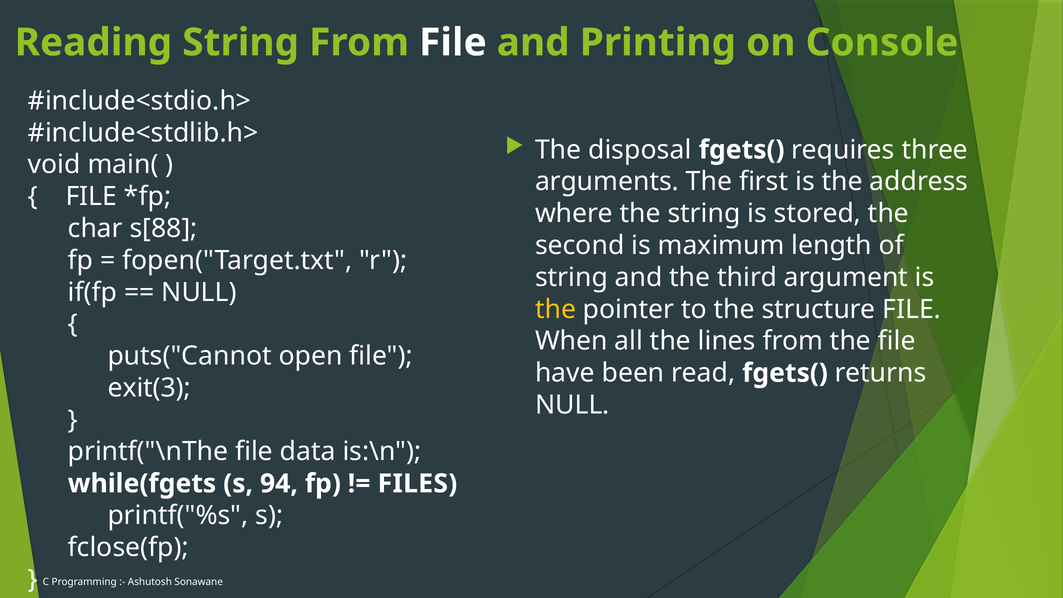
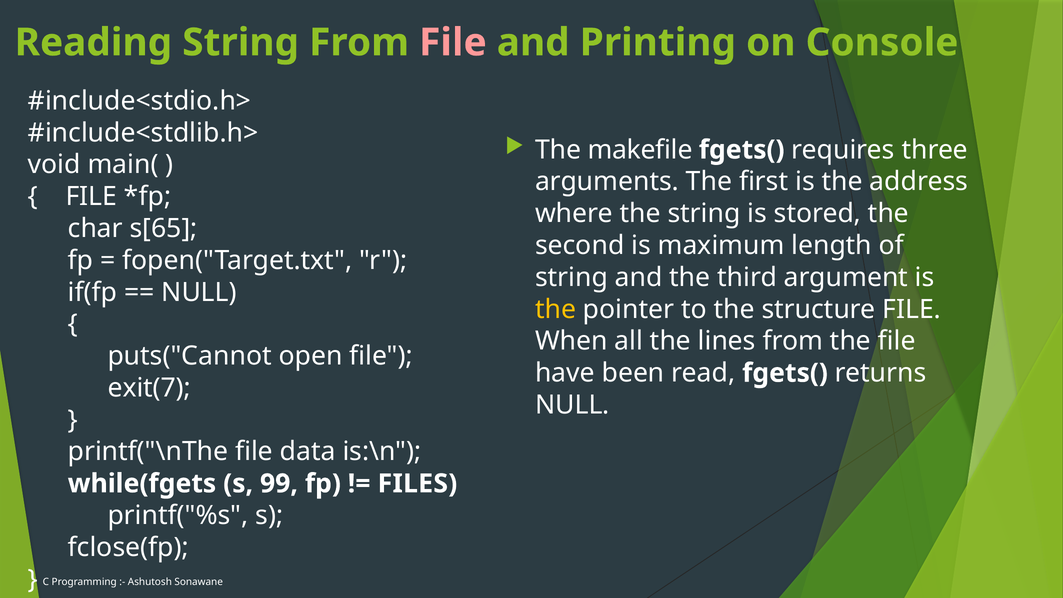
File at (453, 43) colour: white -> pink
disposal: disposal -> makefile
s[88: s[88 -> s[65
exit(3: exit(3 -> exit(7
94: 94 -> 99
